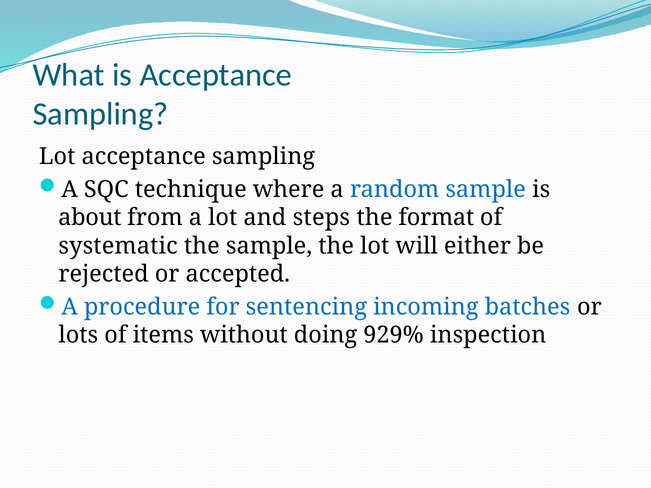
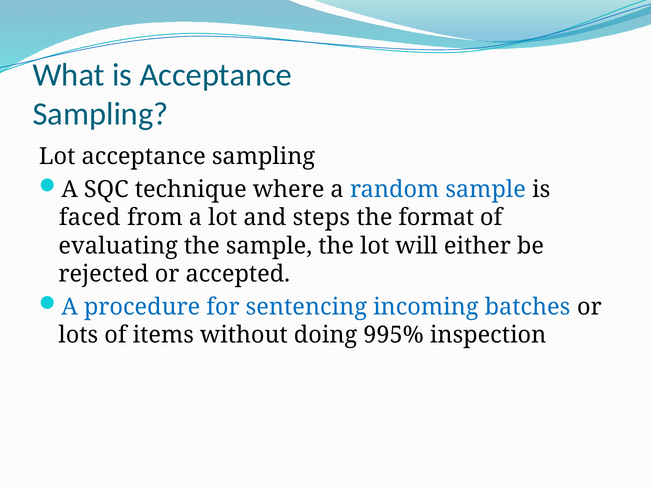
about: about -> faced
systematic: systematic -> evaluating
929%: 929% -> 995%
